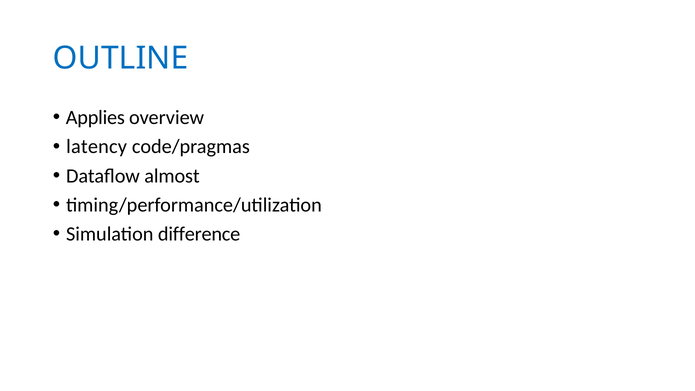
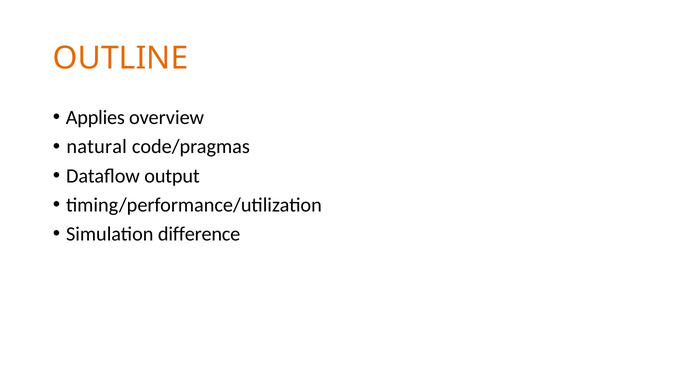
OUTLINE colour: blue -> orange
latency: latency -> natural
almost: almost -> output
